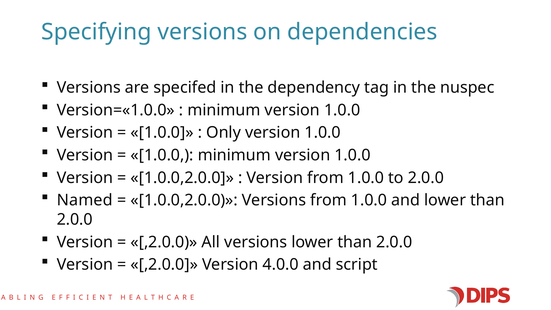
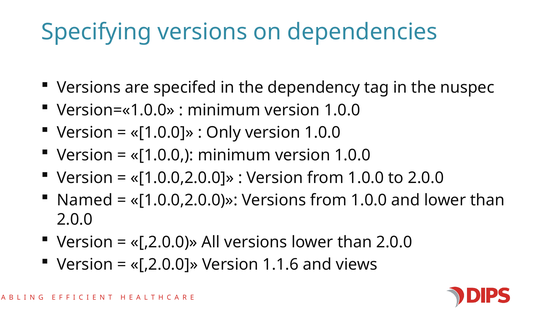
4.0.0: 4.0.0 -> 1.1.6
script: script -> views
